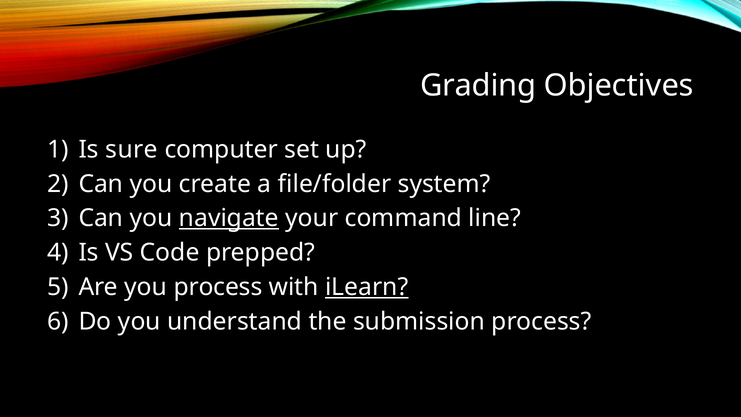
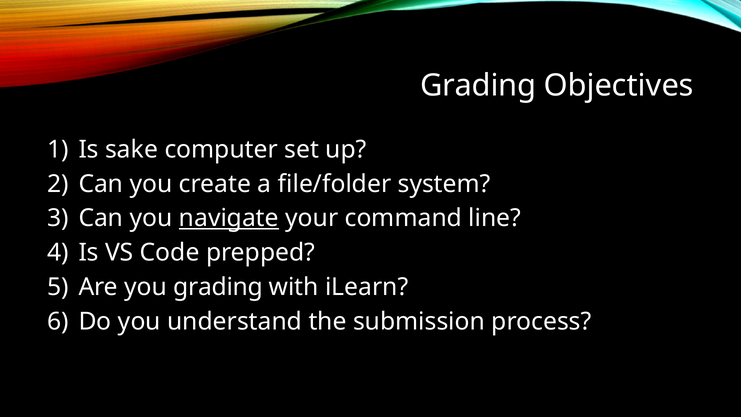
sure: sure -> sake
you process: process -> grading
iLearn underline: present -> none
